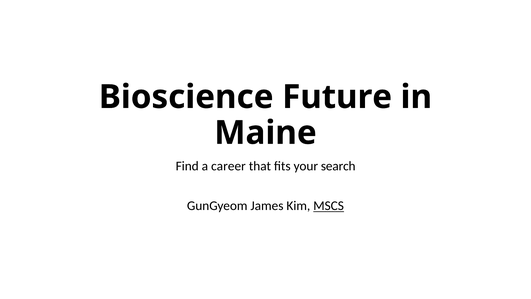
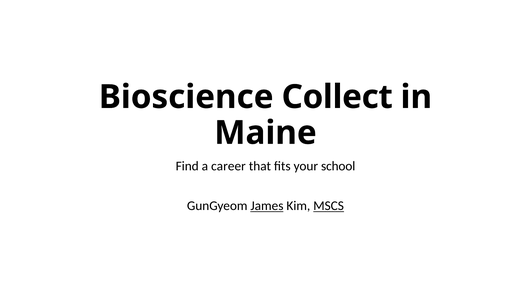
Future: Future -> Collect
search: search -> school
James underline: none -> present
